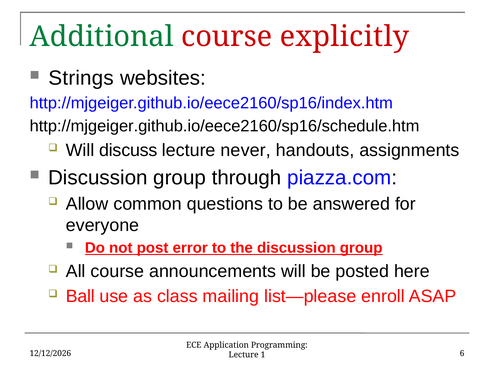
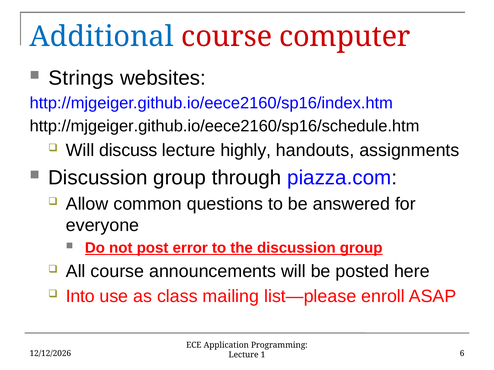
Additional colour: green -> blue
explicitly: explicitly -> computer
never: never -> highly
Ball: Ball -> Into
